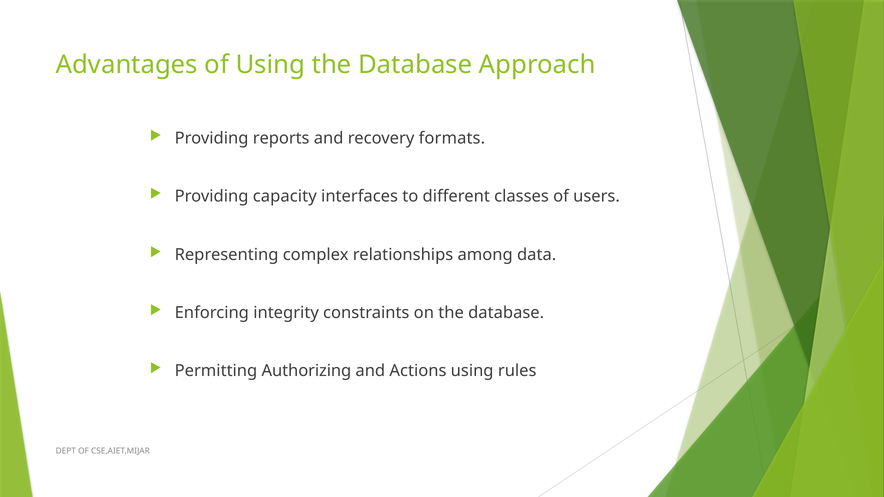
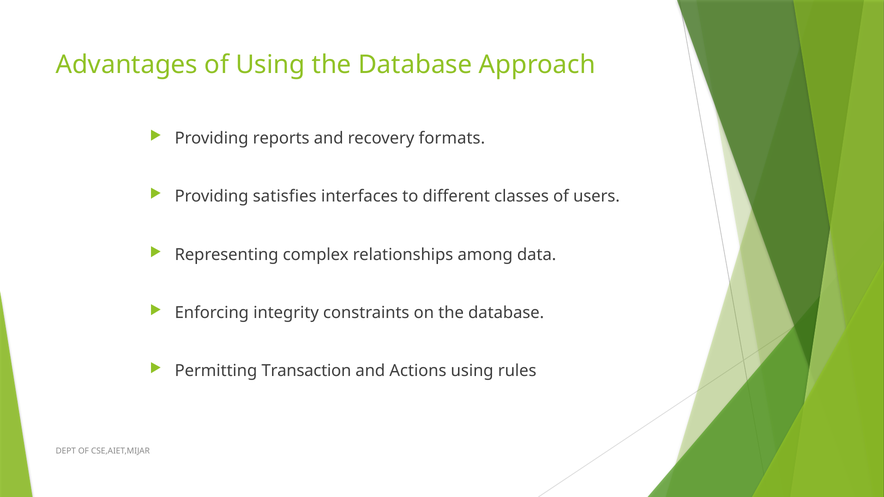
capacity: capacity -> satisfies
Authorizing: Authorizing -> Transaction
